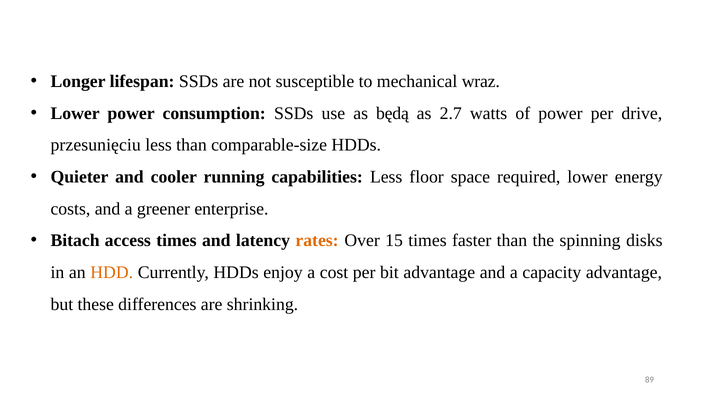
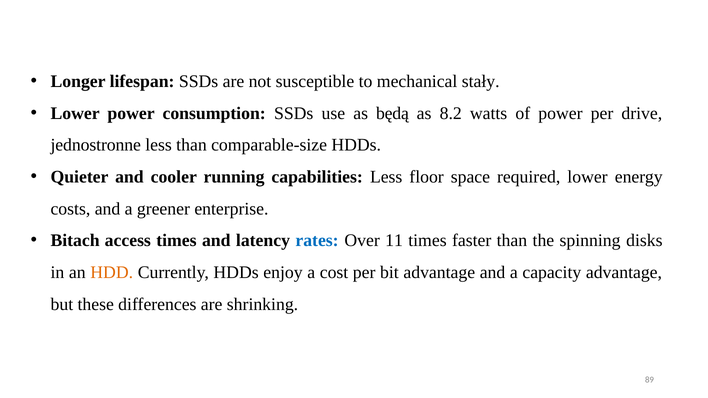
wraz: wraz -> stały
2.7: 2.7 -> 8.2
przesunięciu: przesunięciu -> jednostronne
rates colour: orange -> blue
15: 15 -> 11
